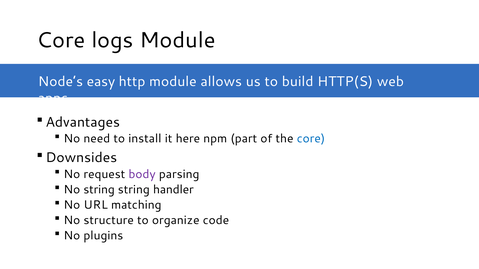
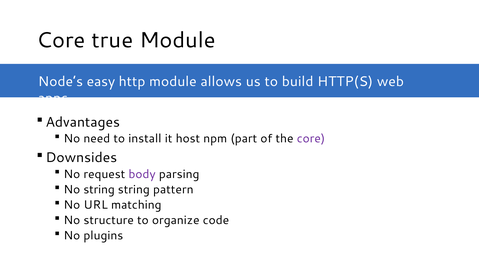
logs: logs -> true
here: here -> host
core at (311, 139) colour: blue -> purple
handler: handler -> pattern
